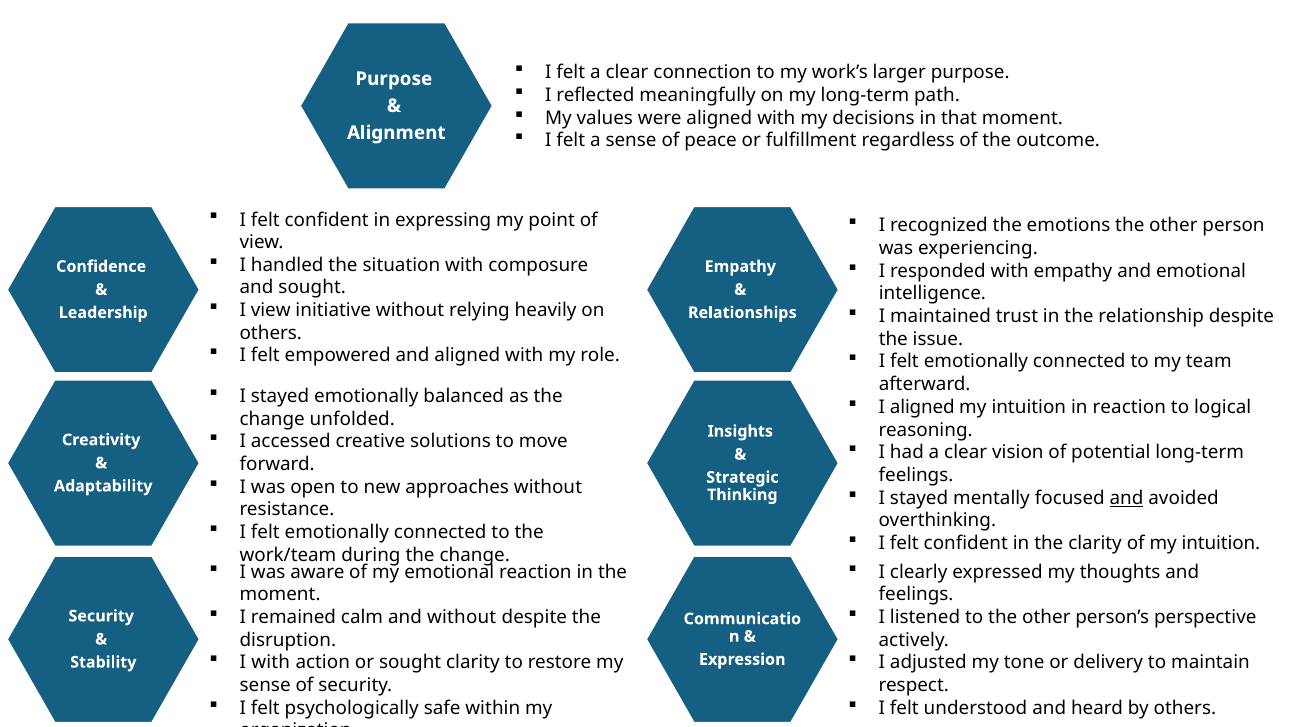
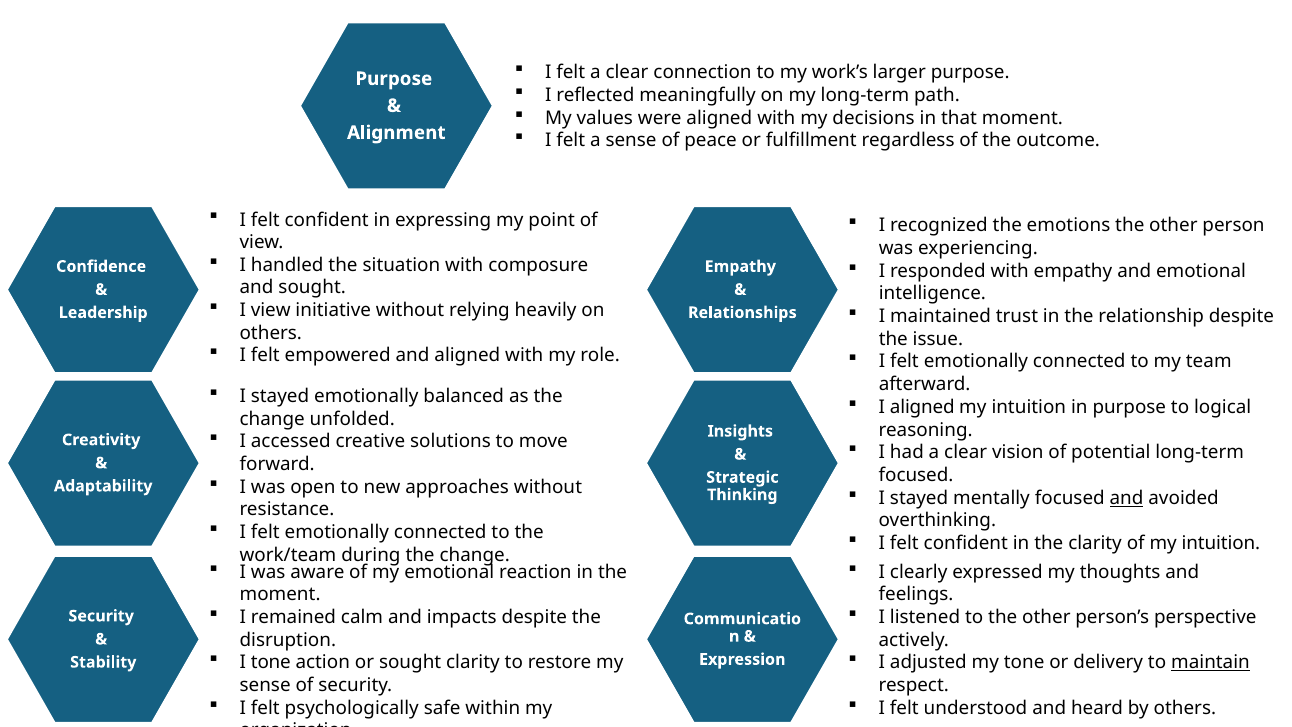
in reaction: reaction -> purpose
feelings at (916, 475): feelings -> focused
and without: without -> impacts
I with: with -> tone
maintain underline: none -> present
